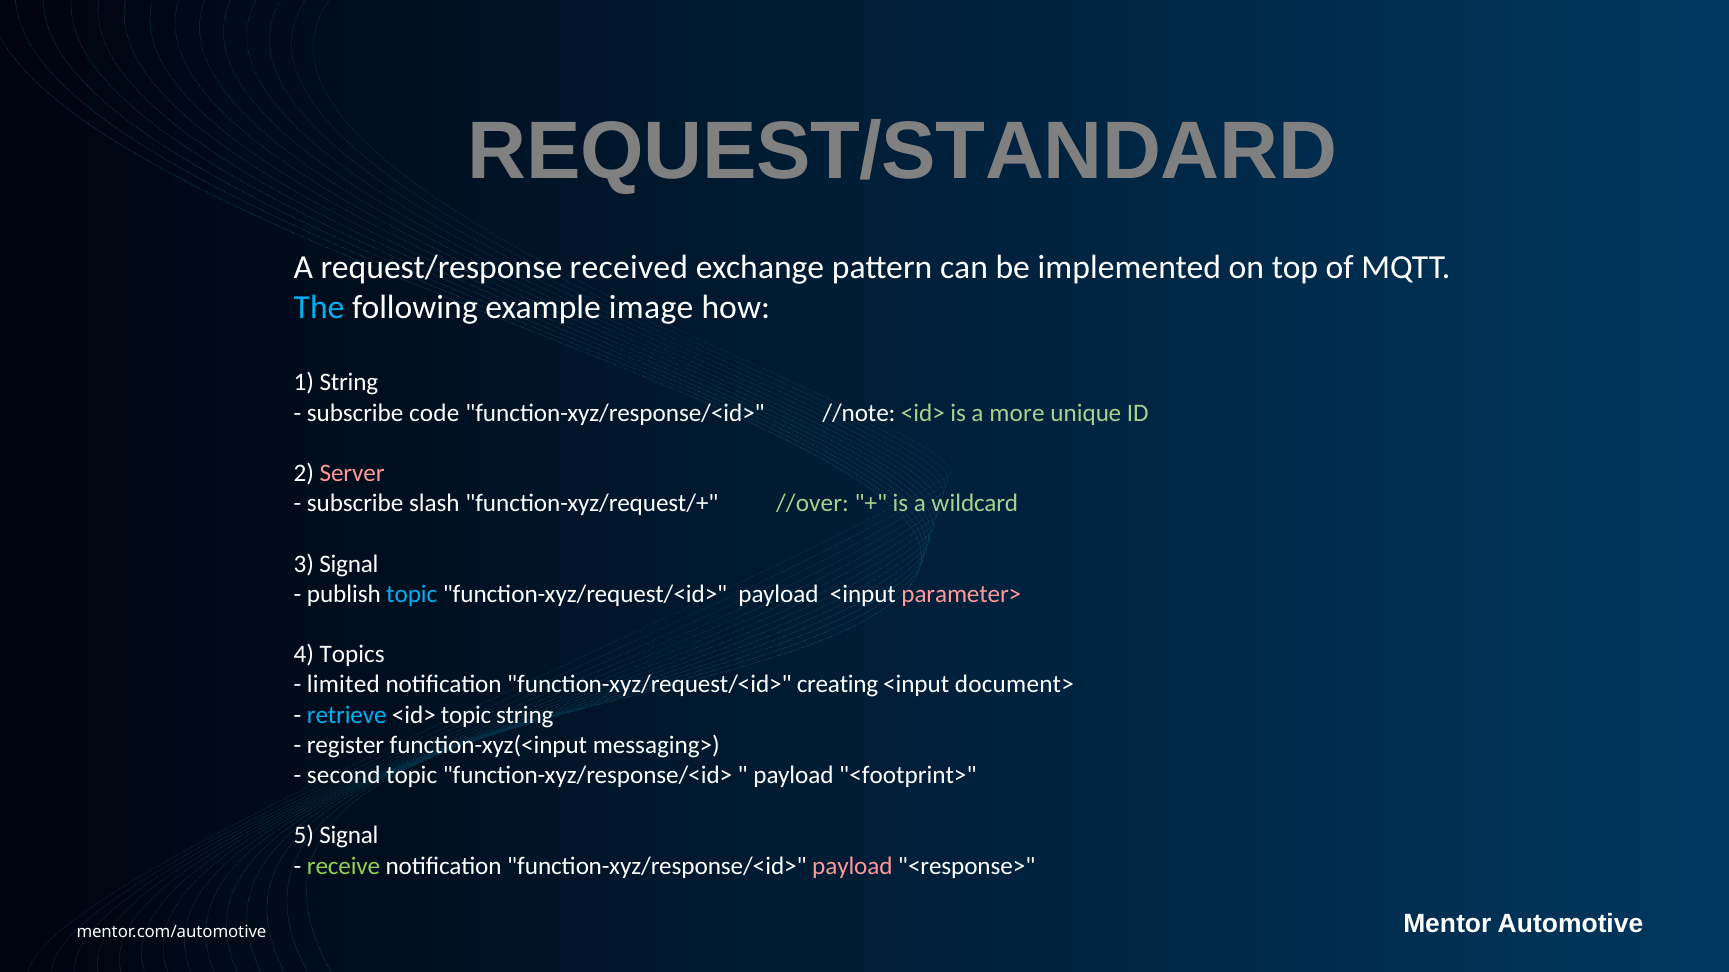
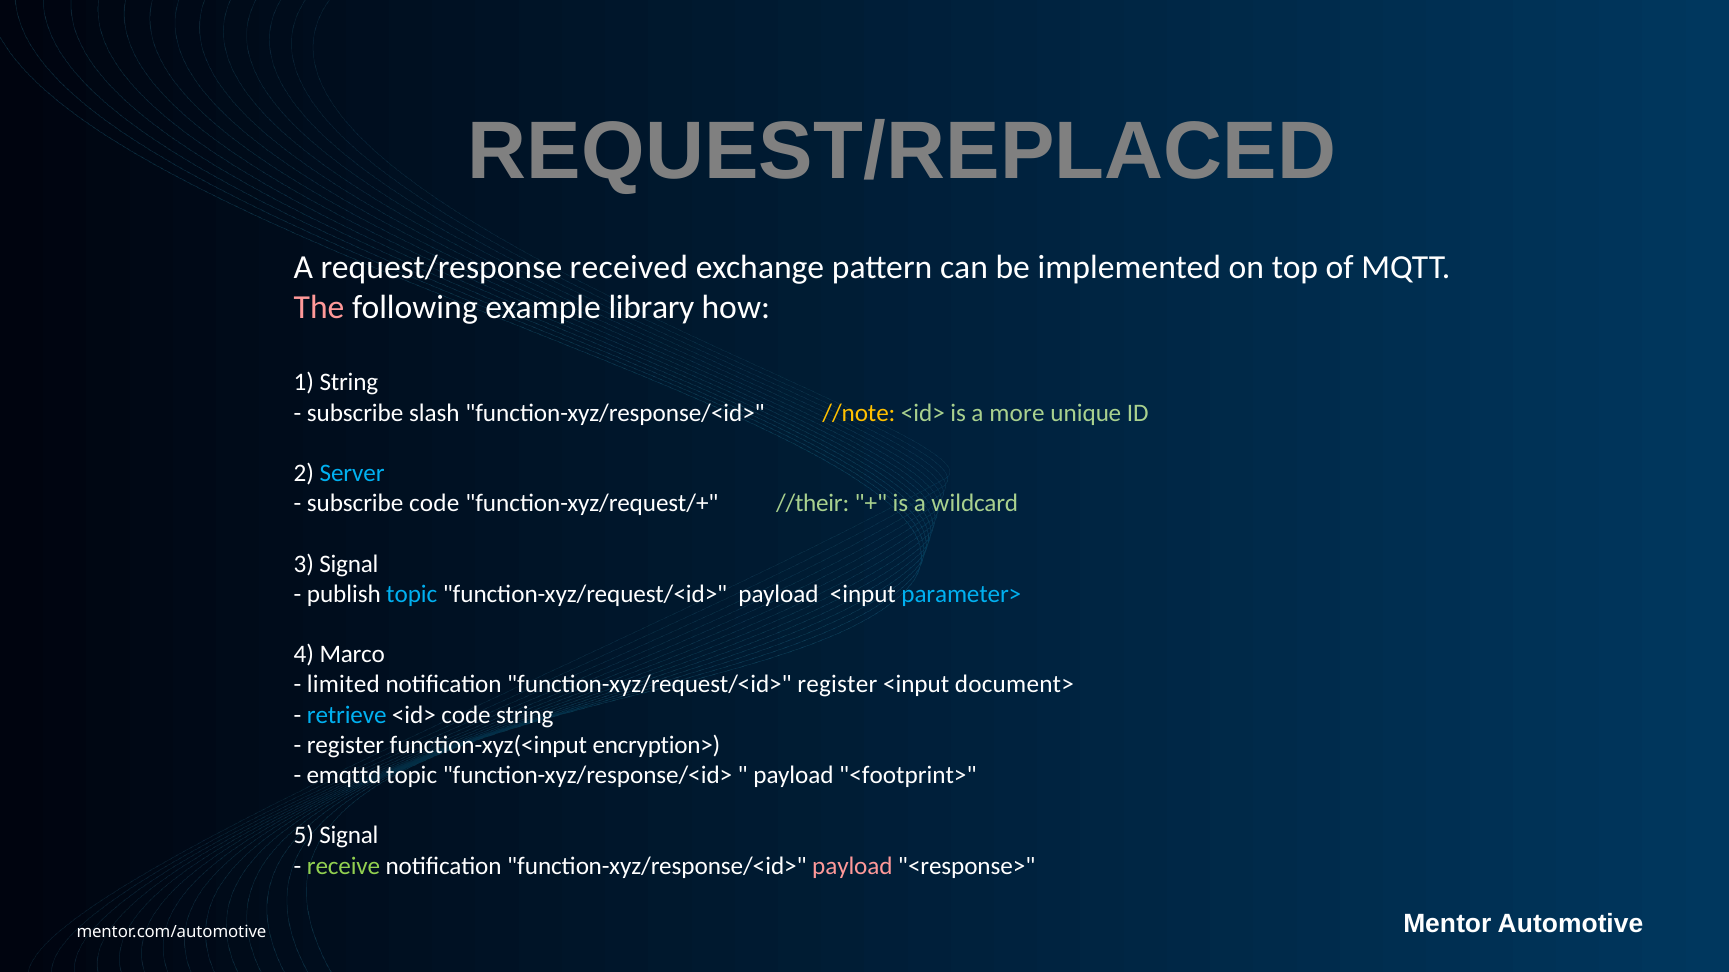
REQUEST/STANDARD: REQUEST/STANDARD -> REQUEST/REPLACED
The colour: light blue -> pink
image: image -> library
code: code -> slash
//note colour: white -> yellow
Server colour: pink -> light blue
subscribe slash: slash -> code
//over: //over -> //their
parameter> colour: pink -> light blue
Topics: Topics -> Marco
function-xyz/request/<id> creating: creating -> register
<id> topic: topic -> code
messaging>: messaging> -> encryption>
second: second -> emqttd
